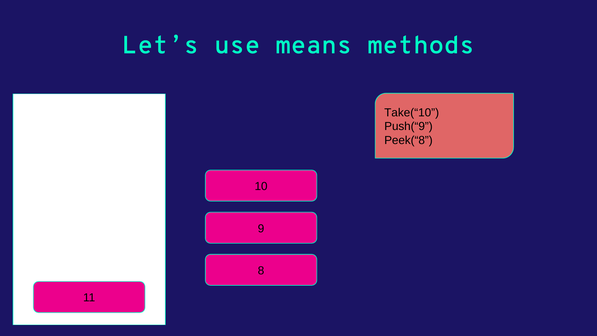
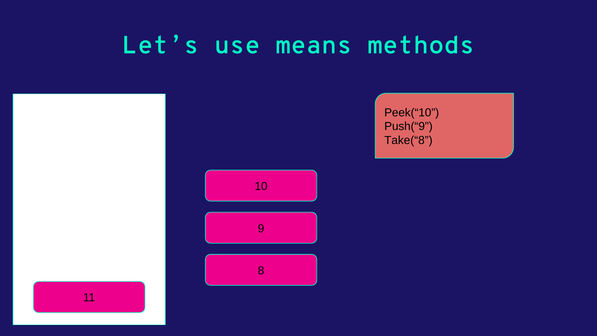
Take(“10: Take(“10 -> Peek(“10
Peek(“8: Peek(“8 -> Take(“8
